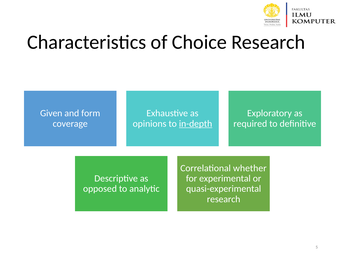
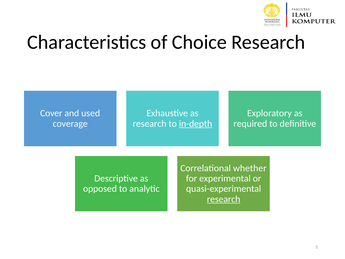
Given: Given -> Cover
form: form -> used
opinions at (150, 124): opinions -> research
research at (224, 199) underline: none -> present
